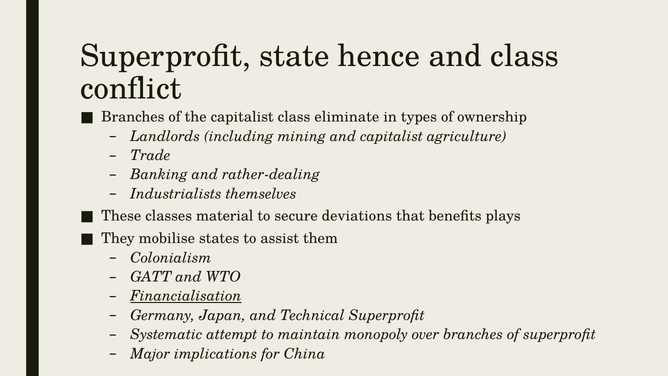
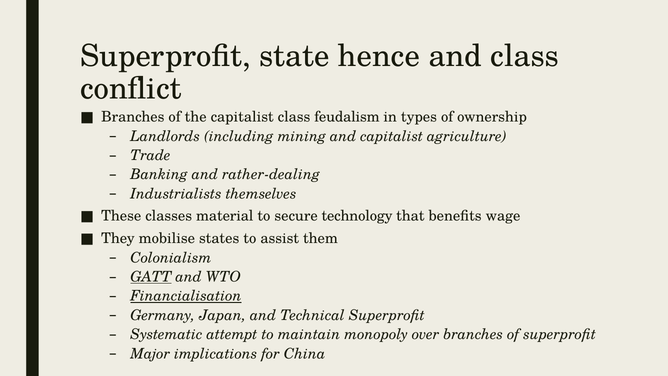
eliminate: eliminate -> feudalism
deviations: deviations -> technology
plays: plays -> wage
GATT underline: none -> present
